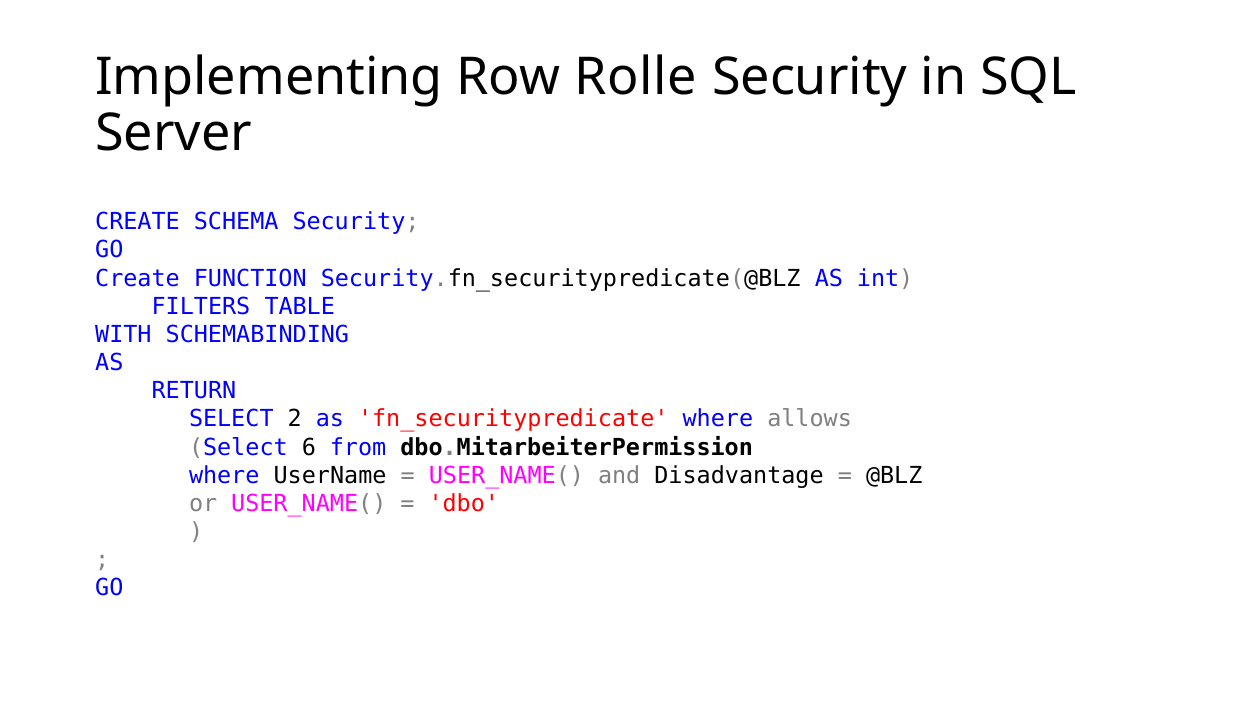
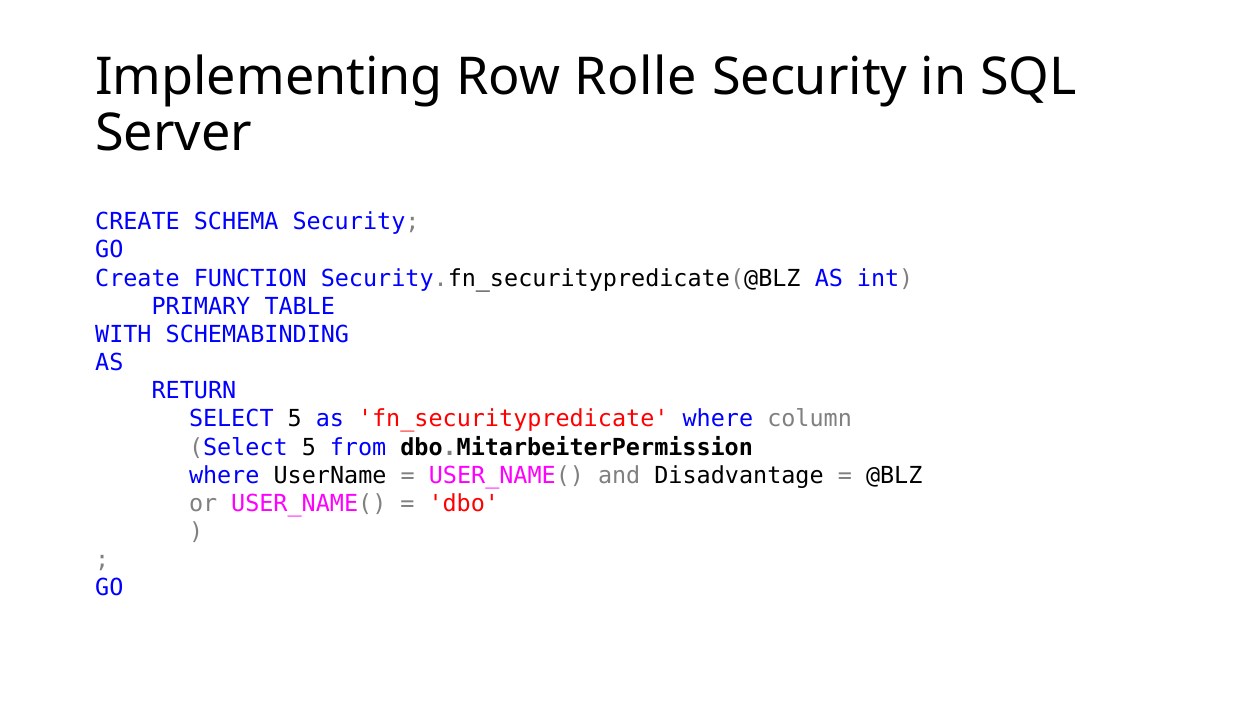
FILTERS: FILTERS -> PRIMARY
2 at (295, 419): 2 -> 5
allows: allows -> column
6 at (309, 447): 6 -> 5
